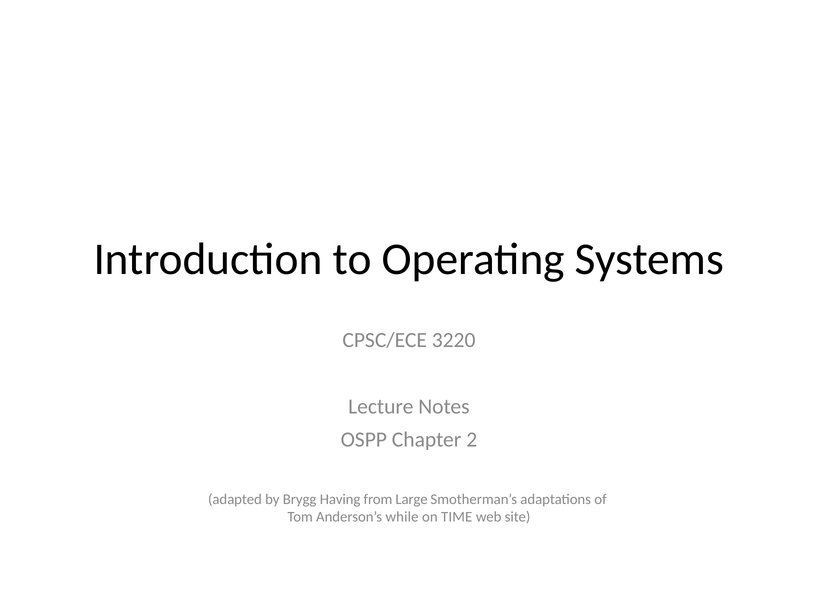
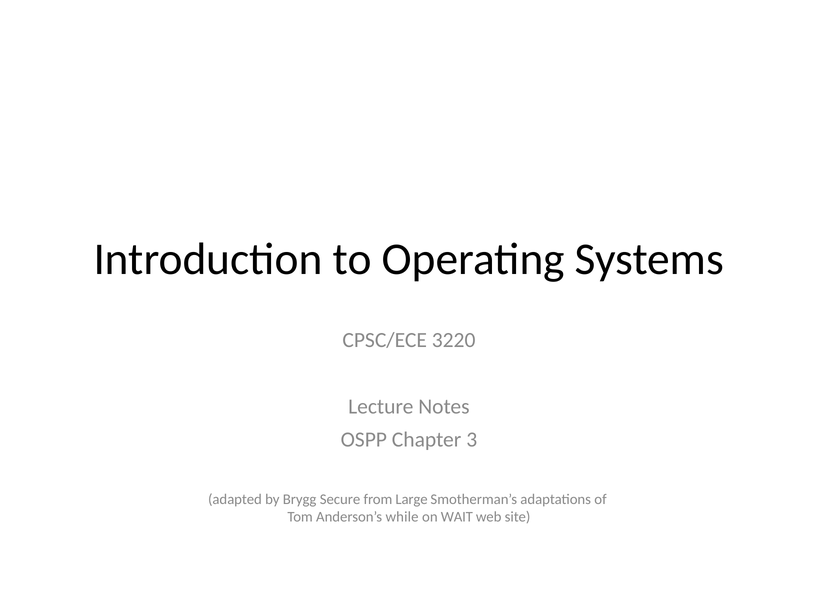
2: 2 -> 3
Having: Having -> Secure
TIME: TIME -> WAIT
